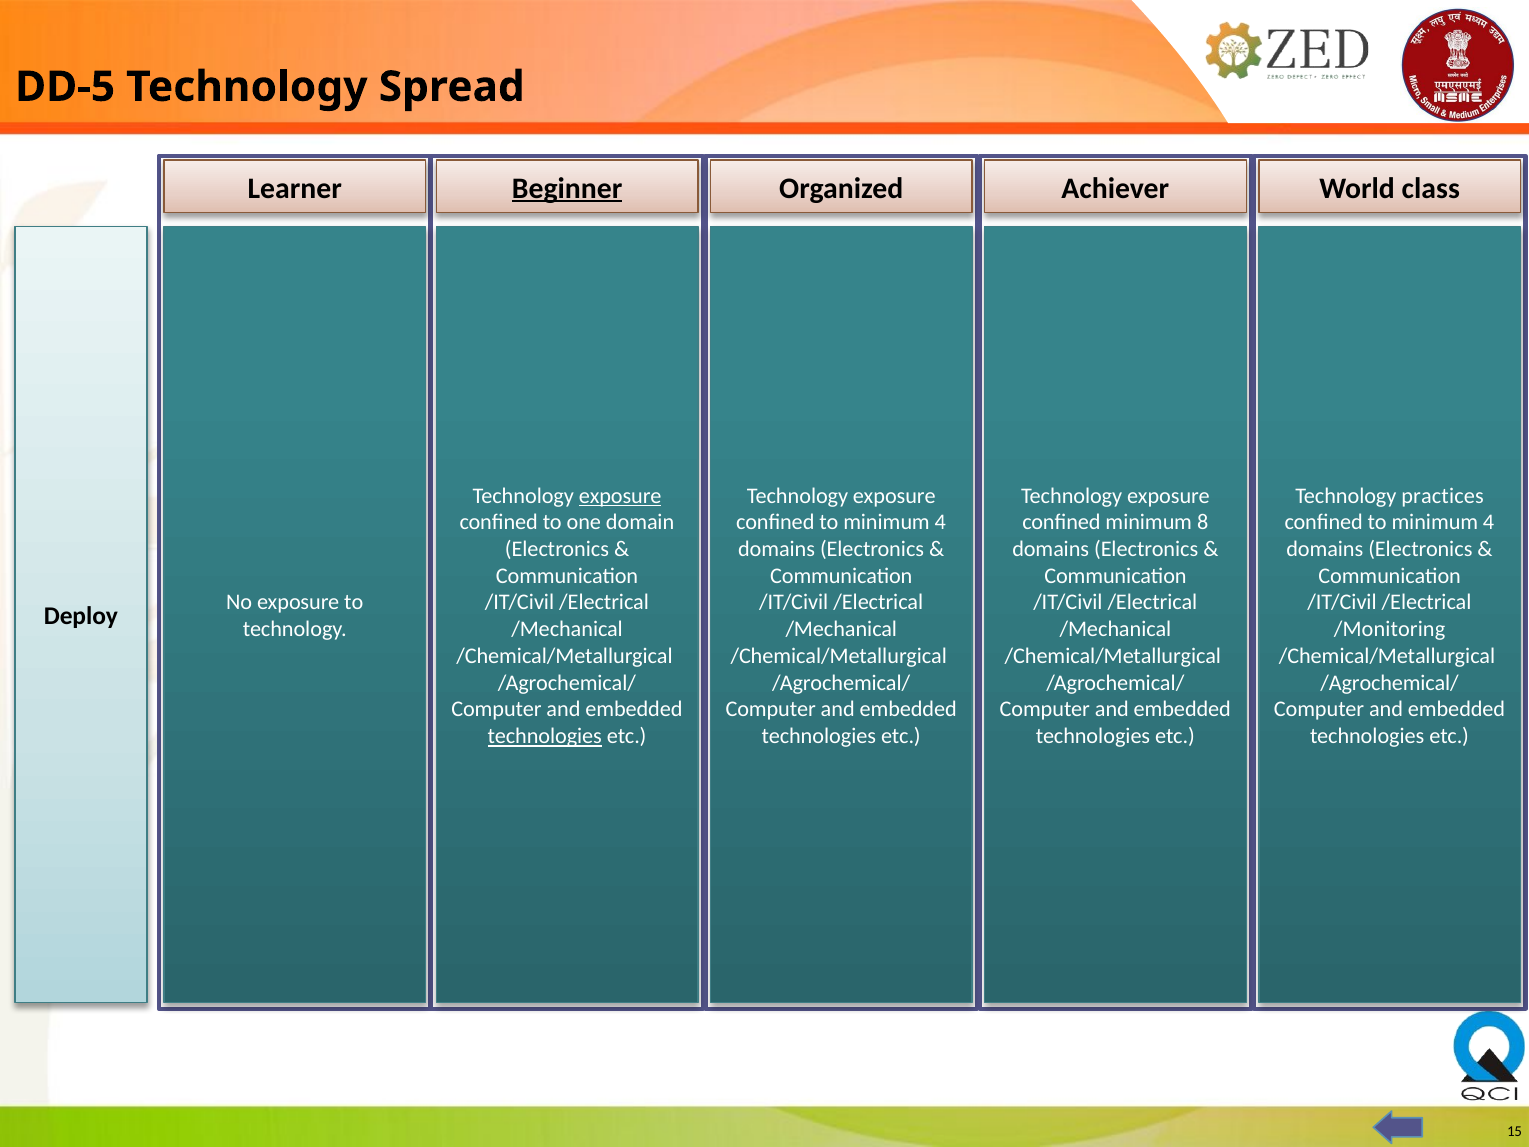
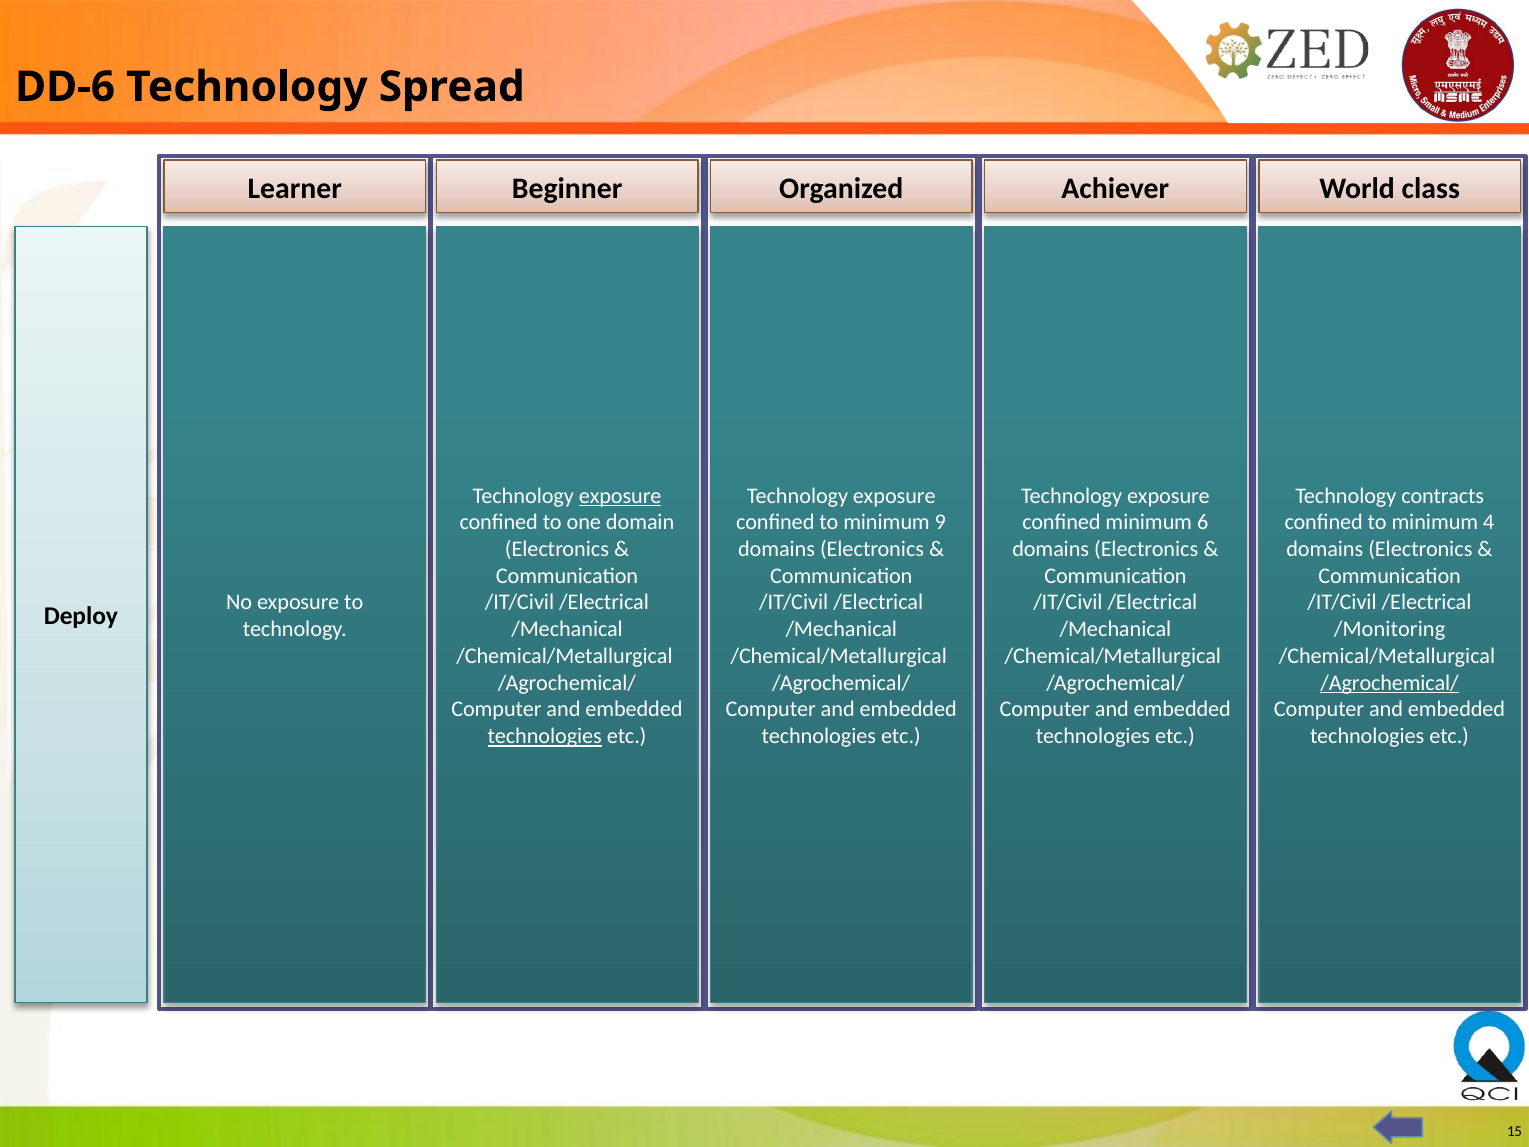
DD-5: DD-5 -> DD-6
Beginner underline: present -> none
practices: practices -> contracts
4 at (940, 522): 4 -> 9
8: 8 -> 6
/Agrochemical/ at (1390, 683) underline: none -> present
